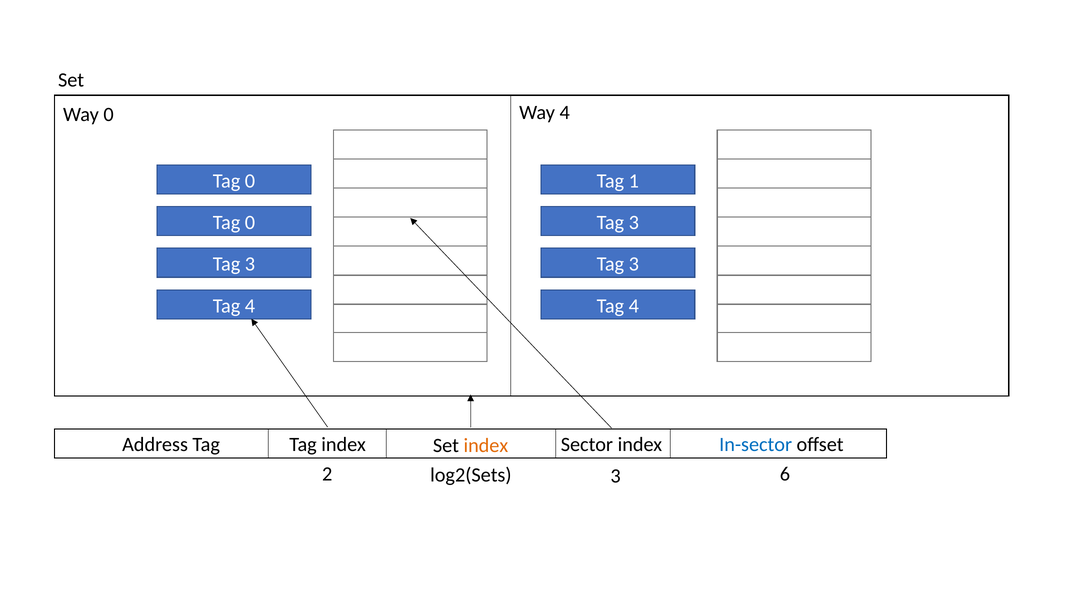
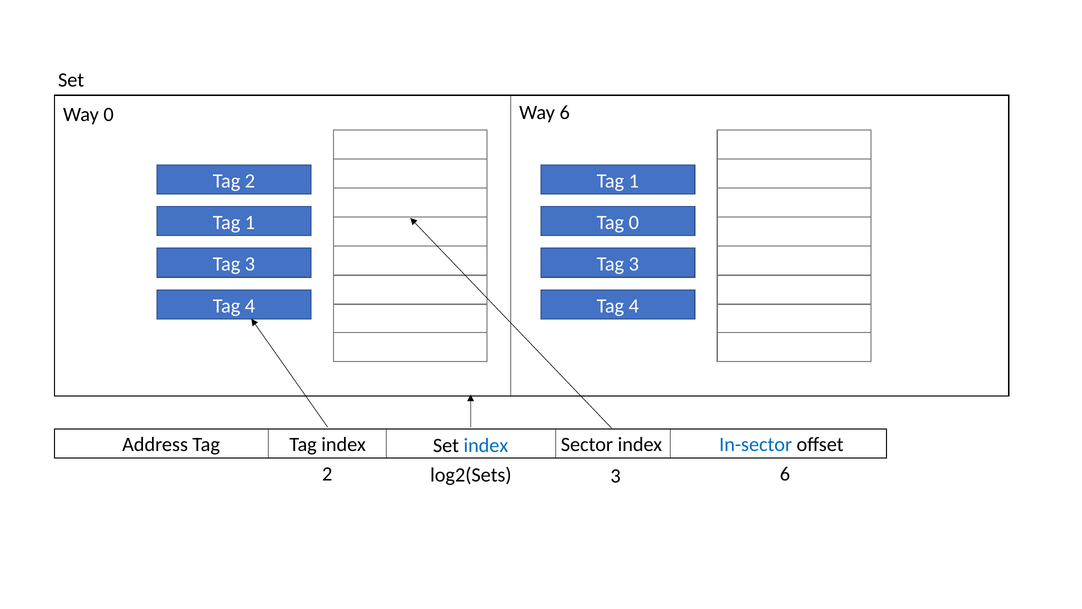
Way 4: 4 -> 6
0 at (250, 181): 0 -> 2
0 at (250, 222): 0 -> 1
3 at (634, 222): 3 -> 0
index at (486, 445) colour: orange -> blue
